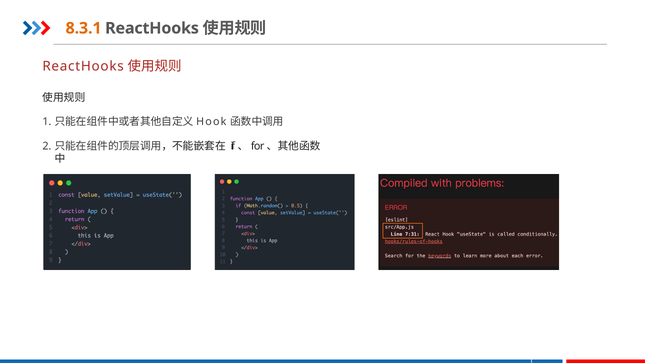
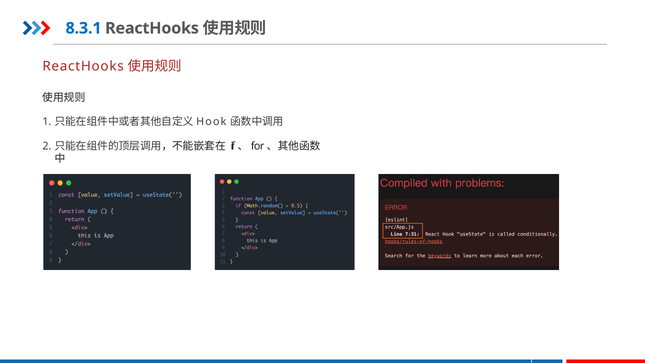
8.3.1 colour: orange -> blue
